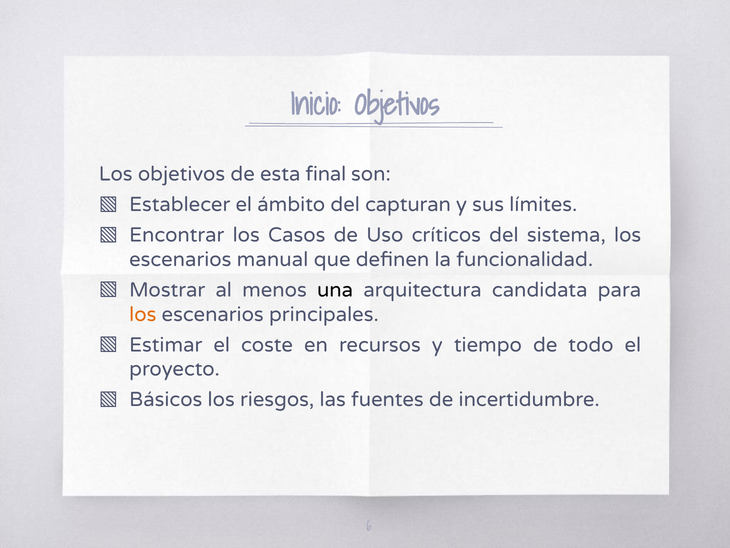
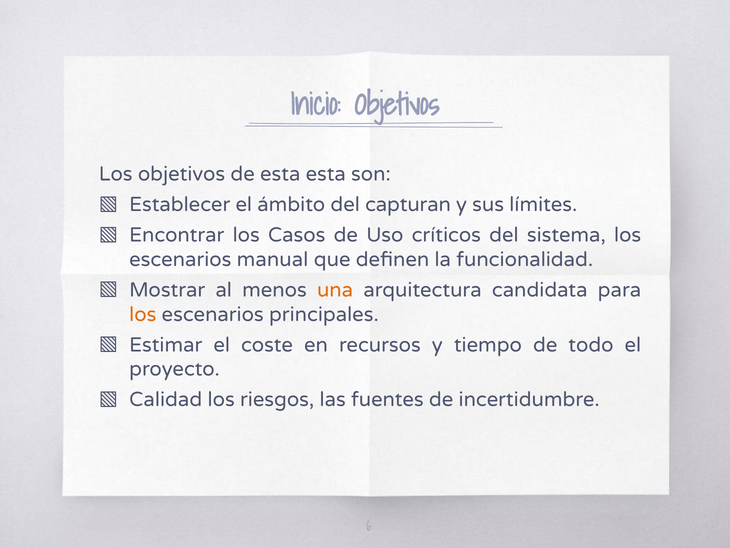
esta final: final -> esta
una colour: black -> orange
Básicos: Básicos -> Calidad
